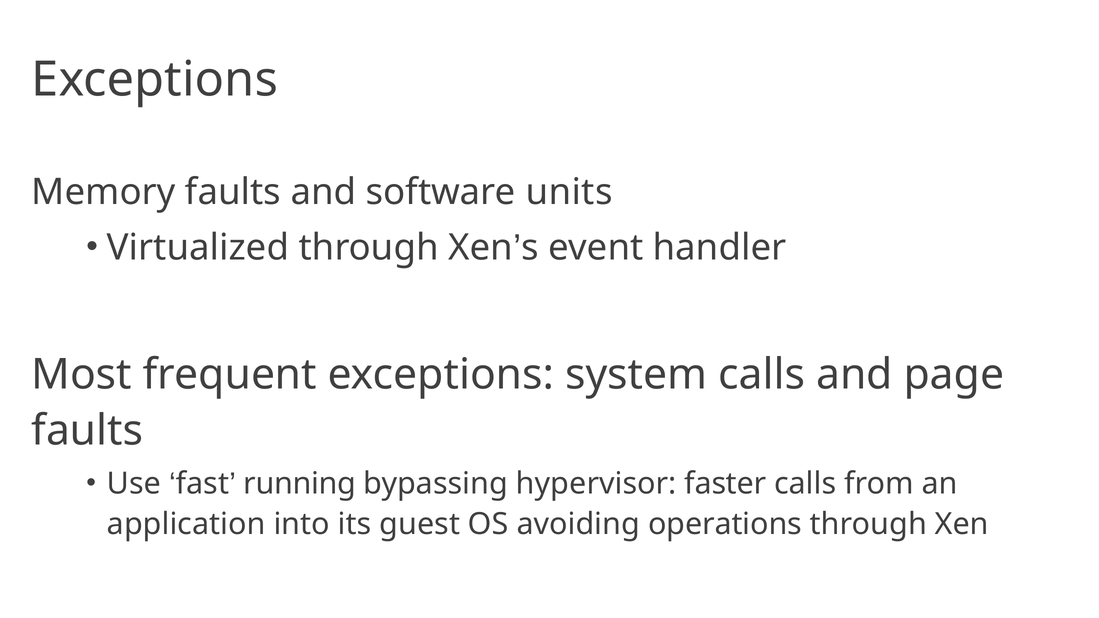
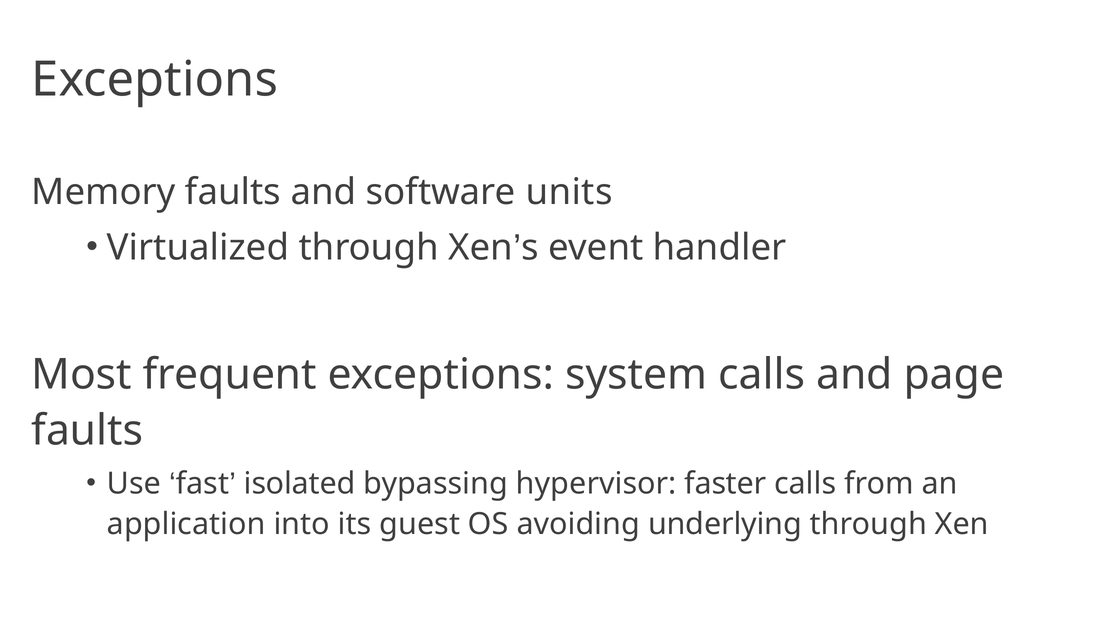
running: running -> isolated
operations: operations -> underlying
